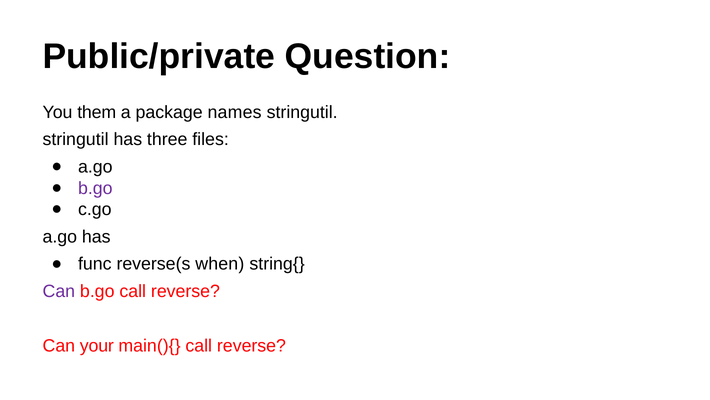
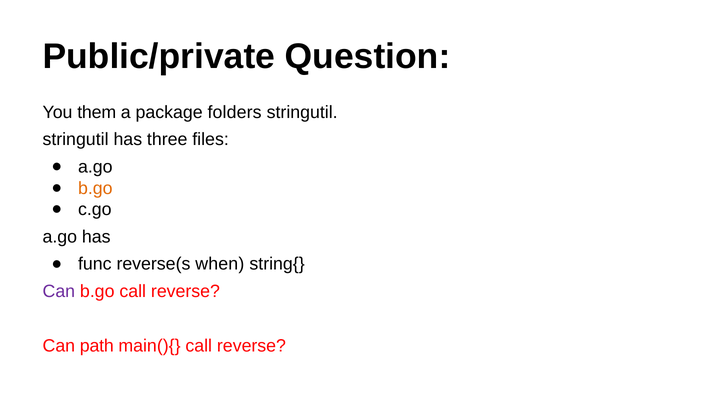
names: names -> folders
b.go at (95, 188) colour: purple -> orange
your: your -> path
